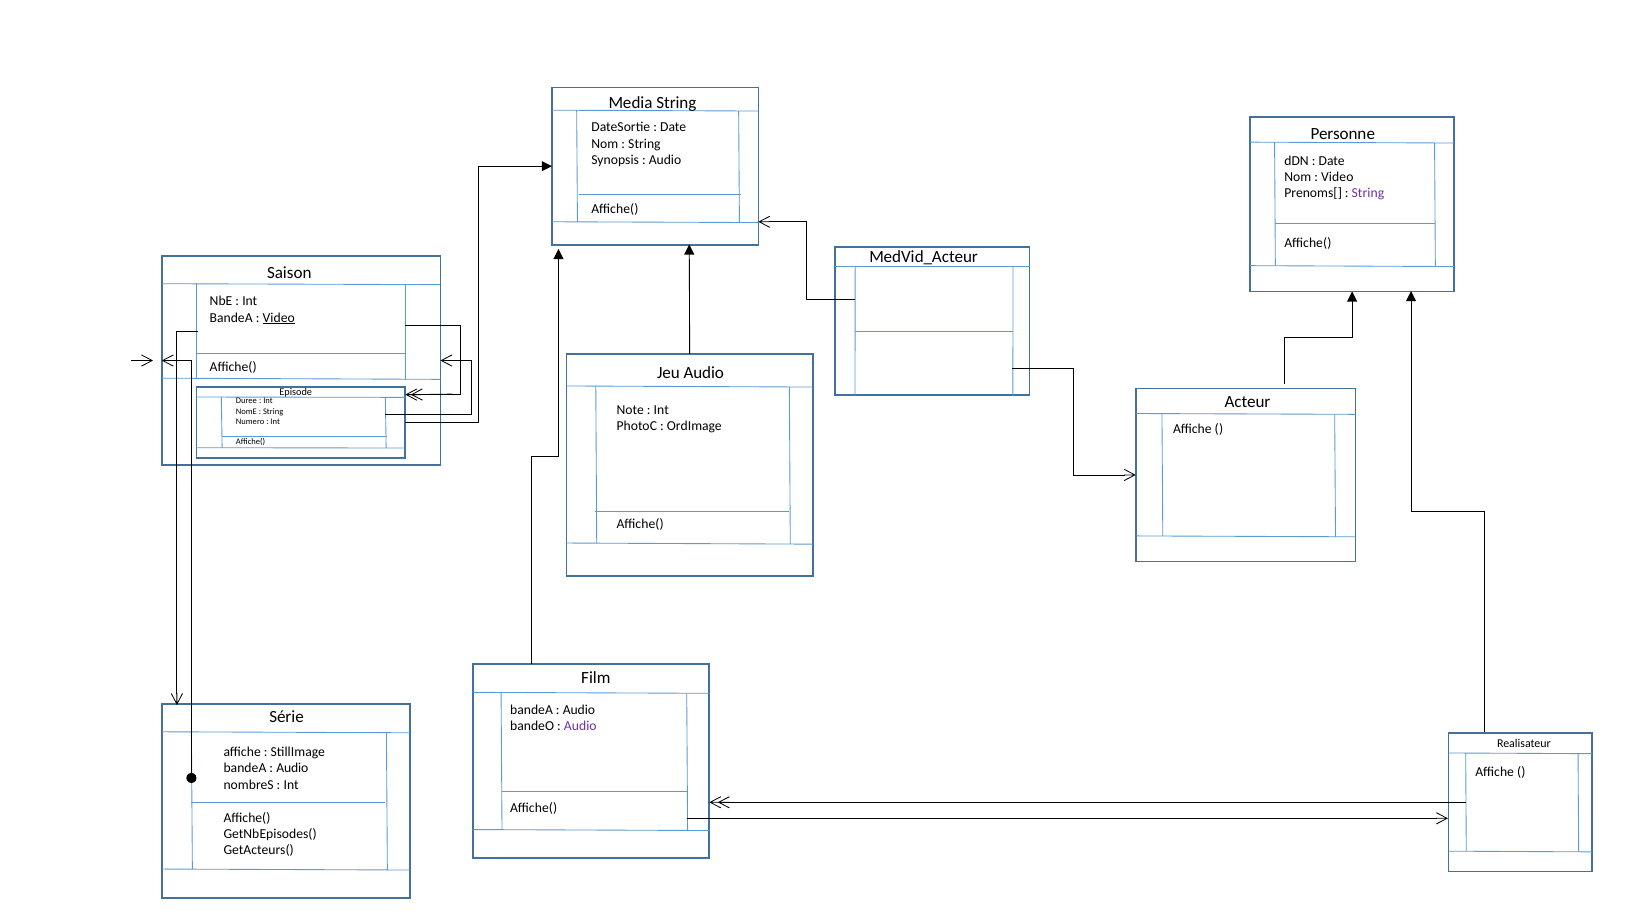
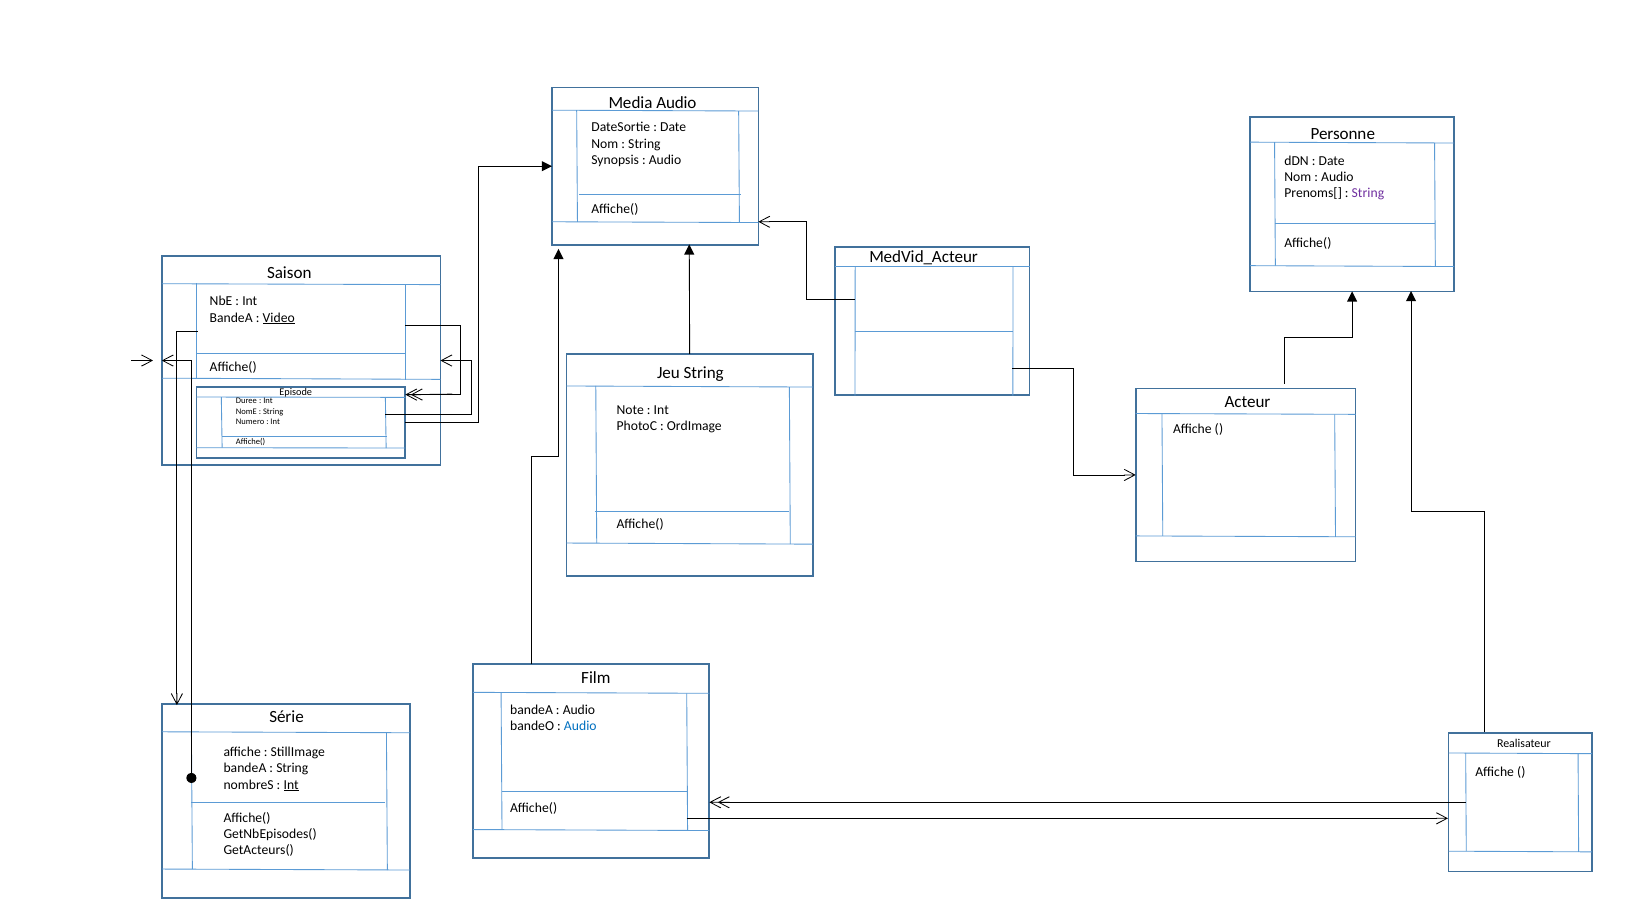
Media String: String -> Audio
Video at (1337, 177): Video -> Audio
Jeu Audio: Audio -> String
Audio at (580, 726) colour: purple -> blue
Audio at (292, 768): Audio -> String
Int at (291, 785) underline: none -> present
